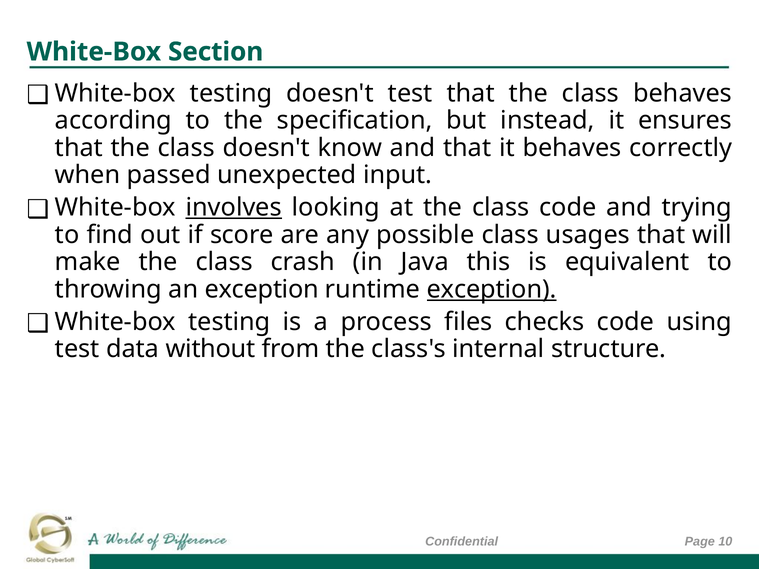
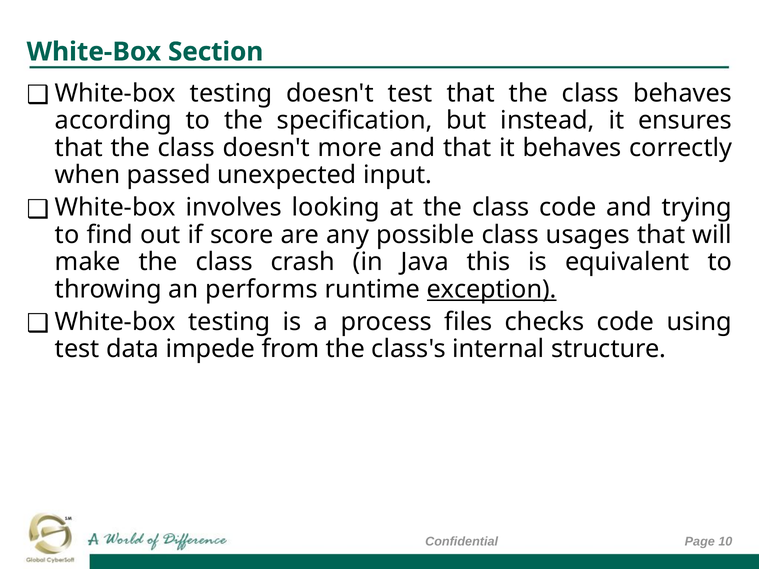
know: know -> more
involves underline: present -> none
an exception: exception -> performs
without: without -> impede
